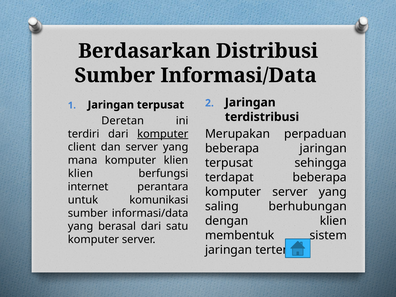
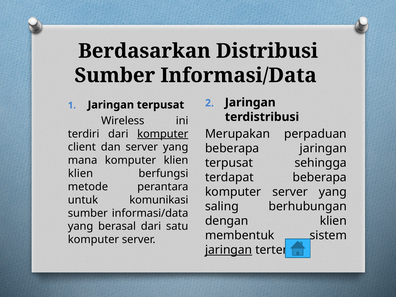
Deretan: Deretan -> Wireless
internet: internet -> metode
jaringan at (229, 250) underline: none -> present
